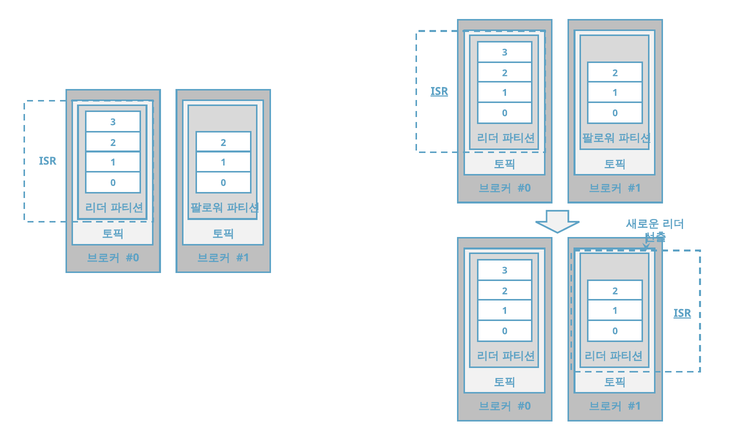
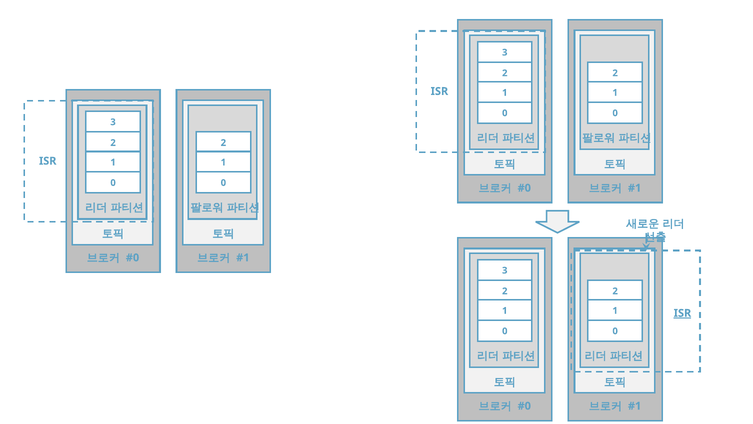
ISR at (439, 91) underline: present -> none
